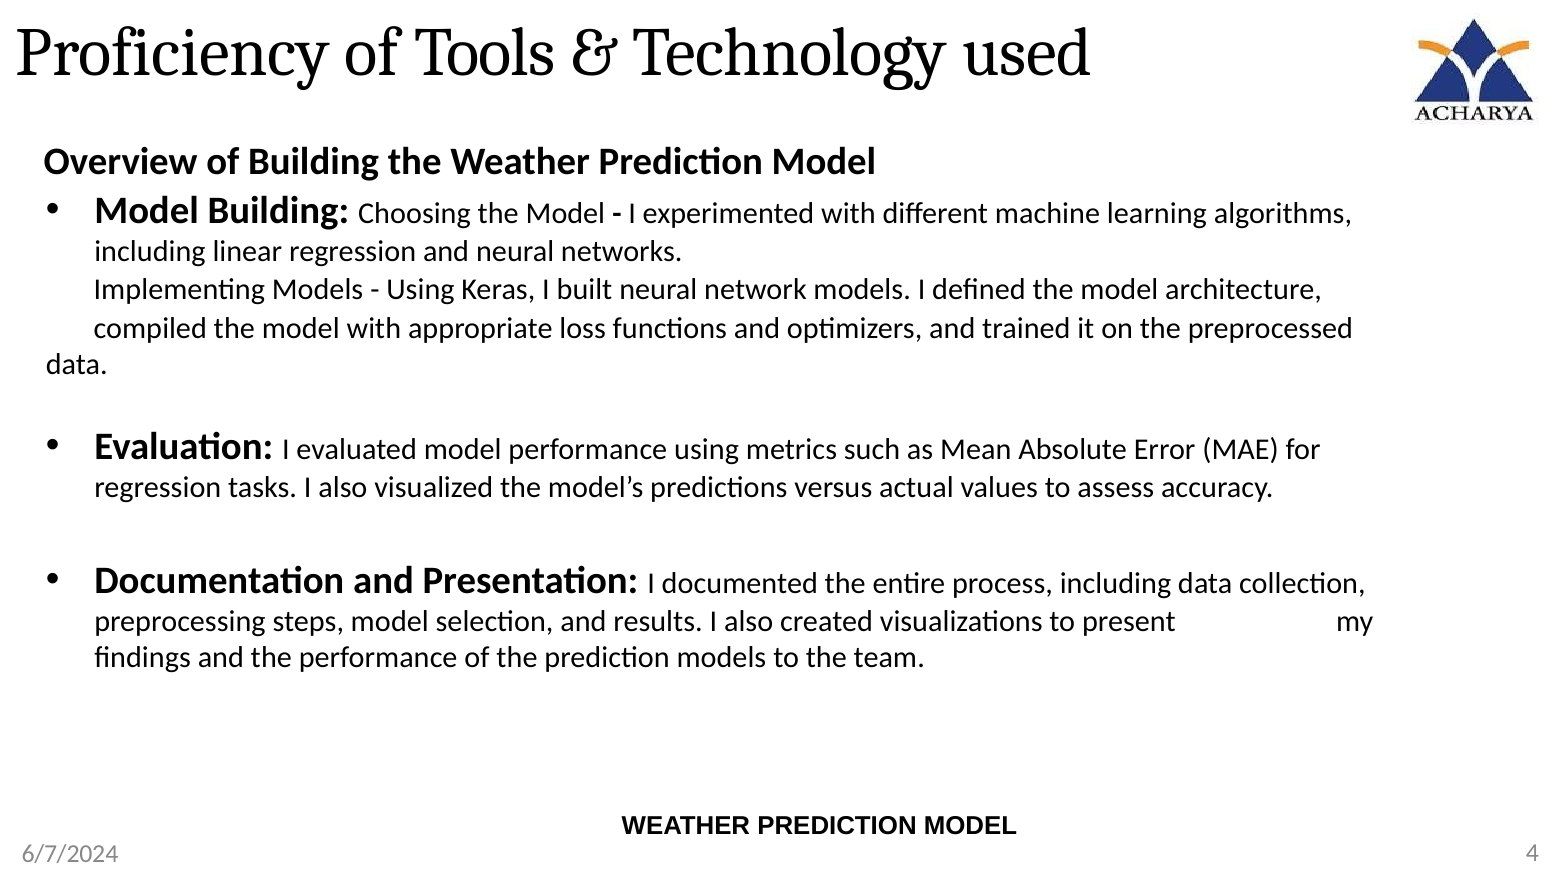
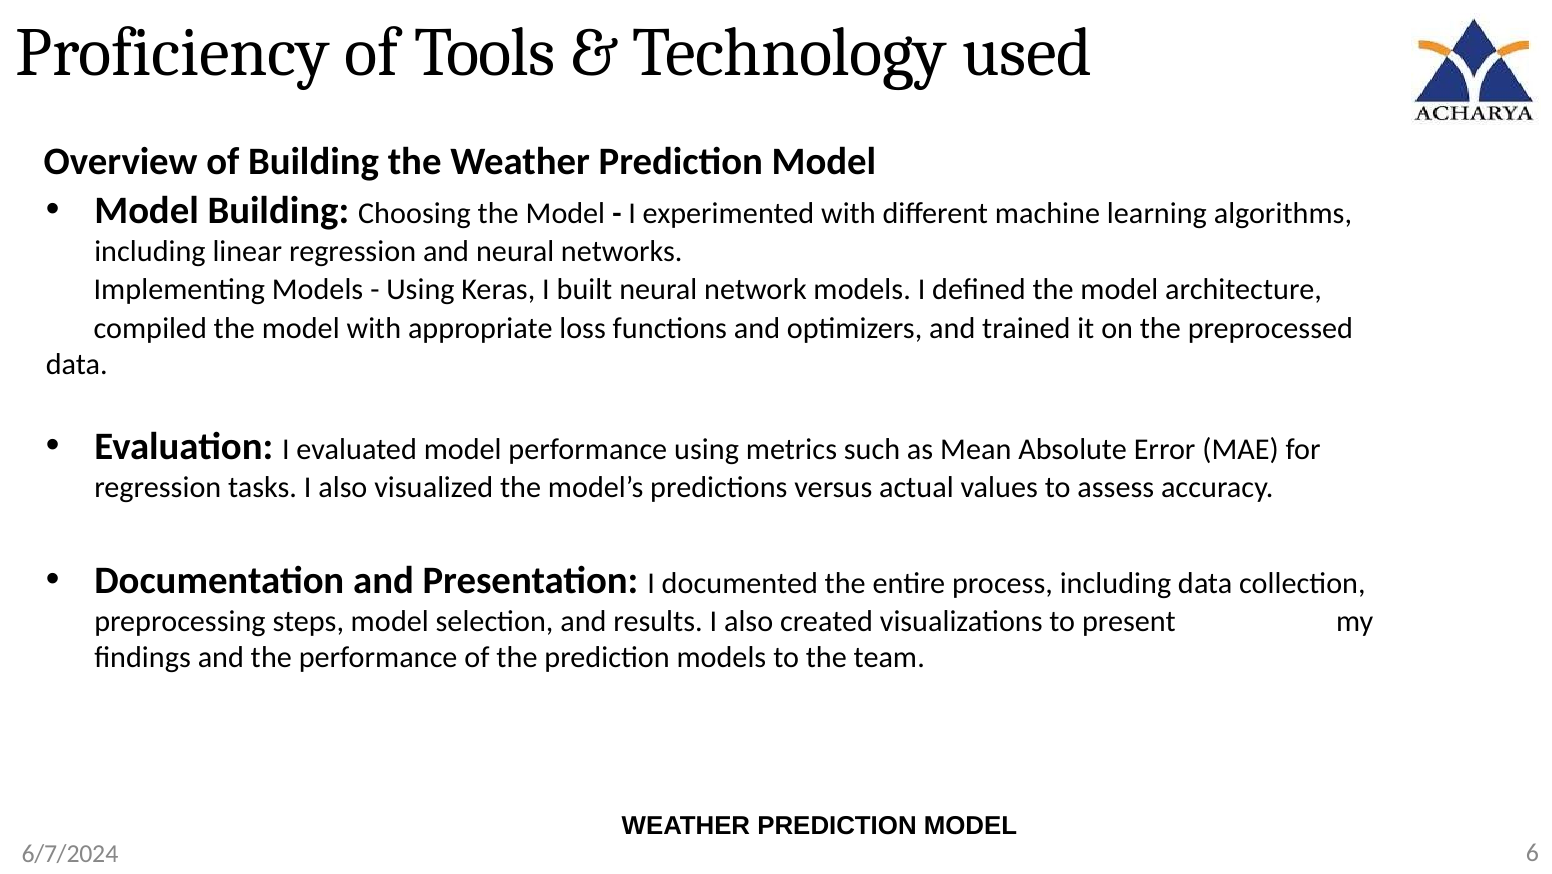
4: 4 -> 6
